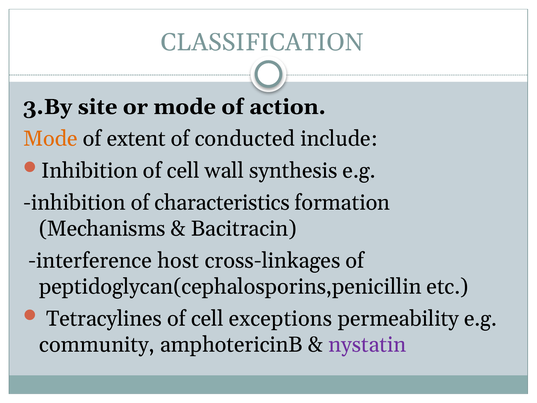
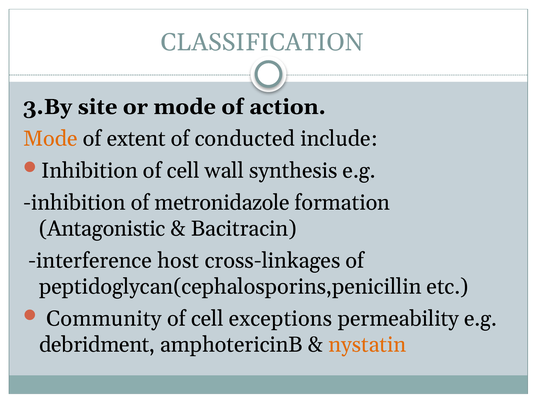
characteristics: characteristics -> metronidazole
Mechanisms: Mechanisms -> Antagonistic
Tetracylines: Tetracylines -> Community
community: community -> debridment
nystatin colour: purple -> orange
